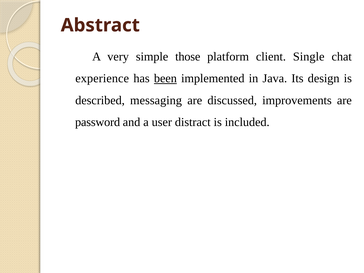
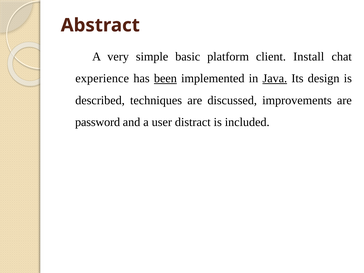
those: those -> basic
Single: Single -> Install
Java underline: none -> present
messaging: messaging -> techniques
